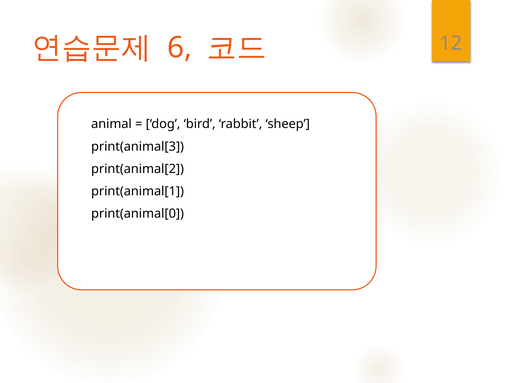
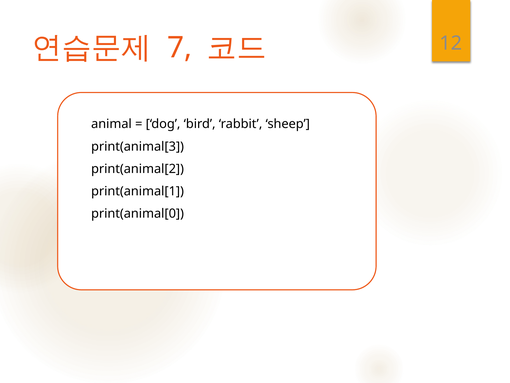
6: 6 -> 7
